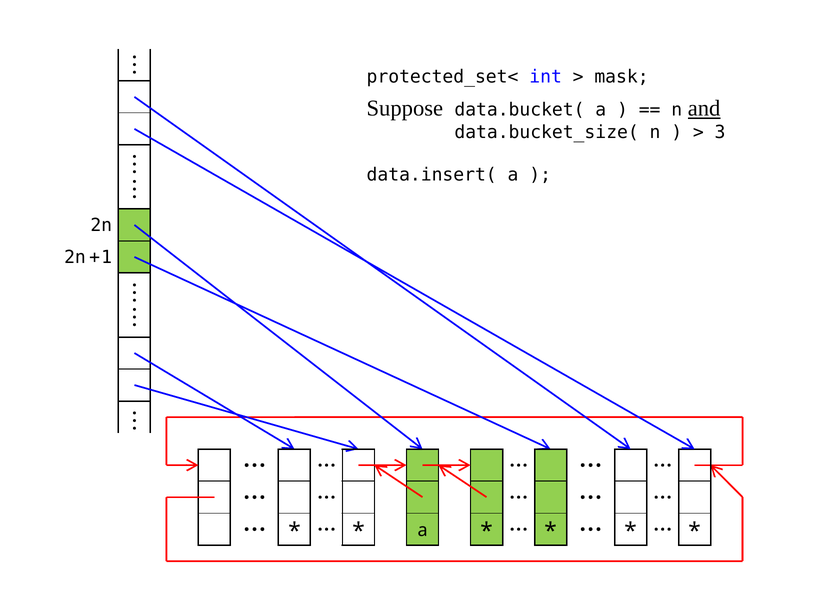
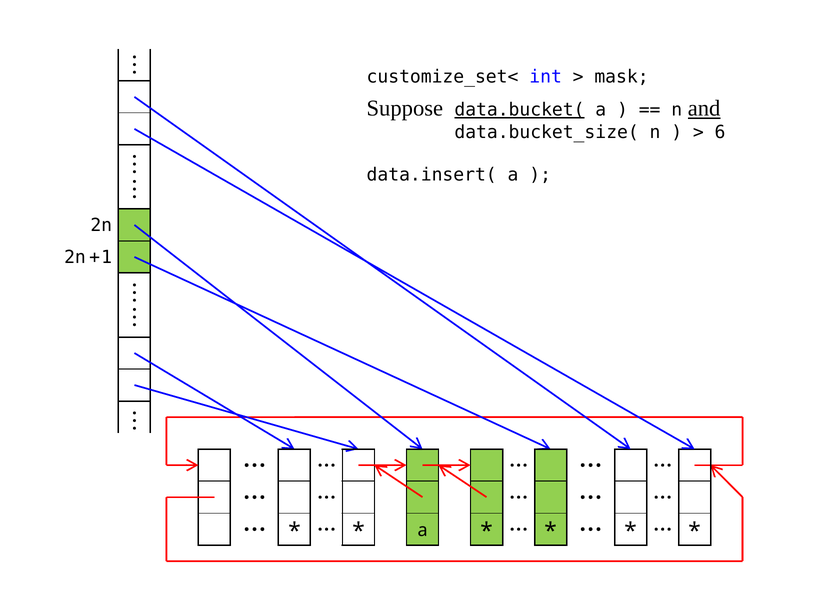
protected_set<: protected_set< -> customize_set<
data.bucket( underline: none -> present
3: 3 -> 6
